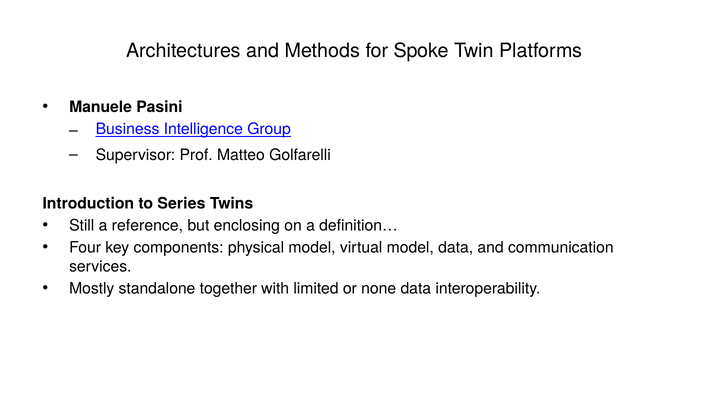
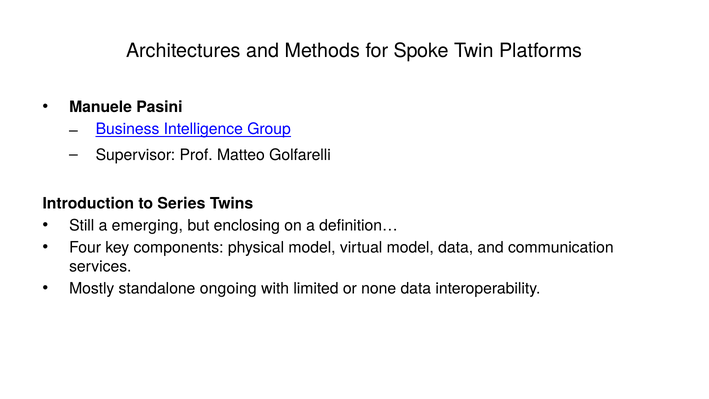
reference: reference -> emerging
together: together -> ongoing
